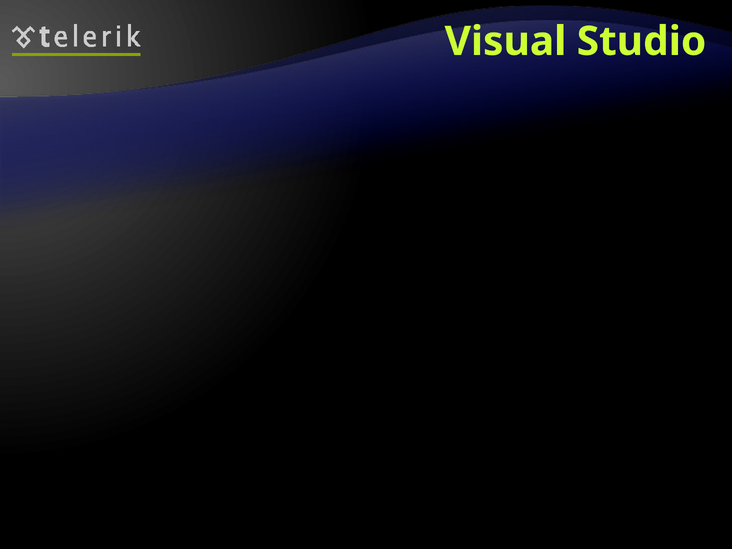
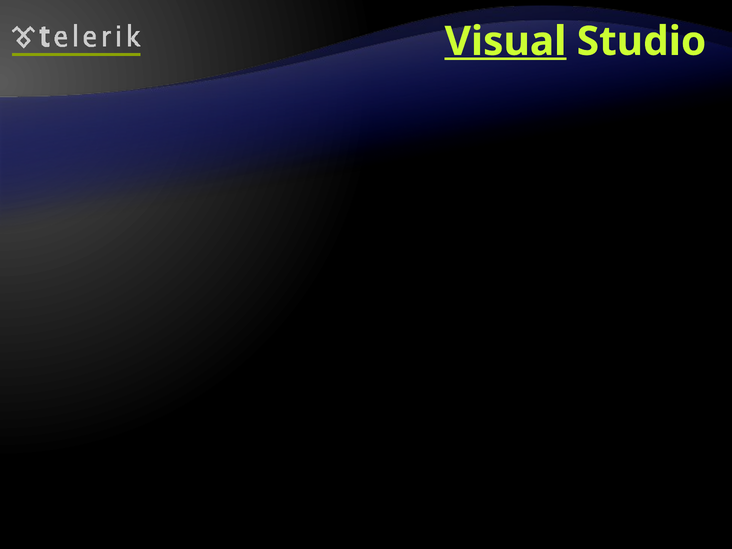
Visual at (505, 41) underline: none -> present
